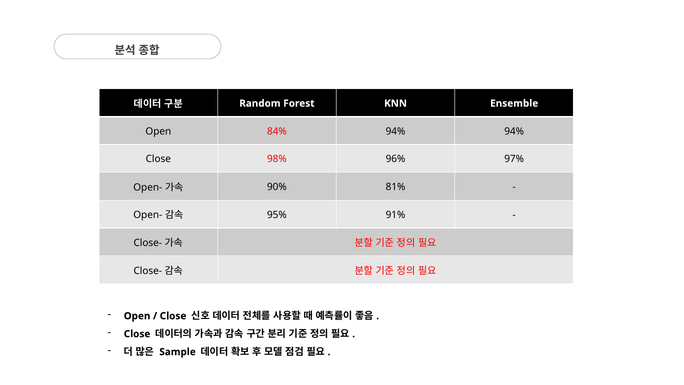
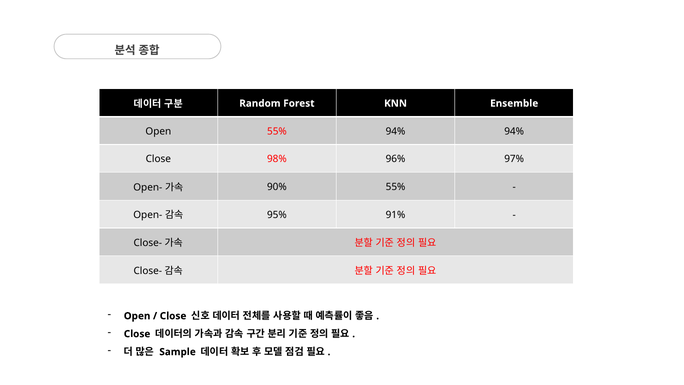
Open 84%: 84% -> 55%
90% 81%: 81% -> 55%
